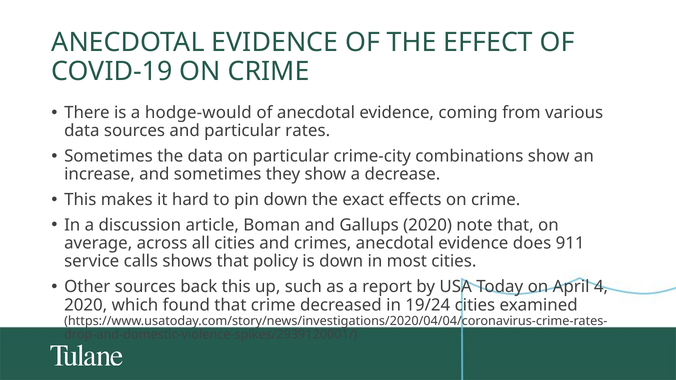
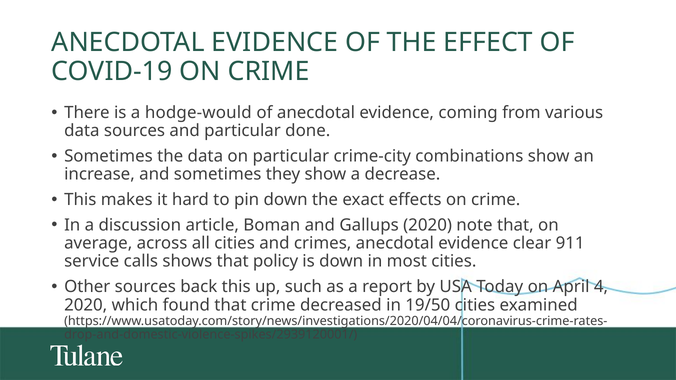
rates: rates -> done
does: does -> clear
19/24: 19/24 -> 19/50
